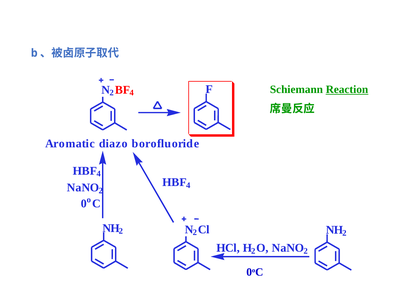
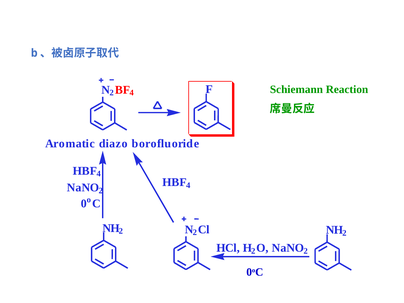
Reaction underline: present -> none
